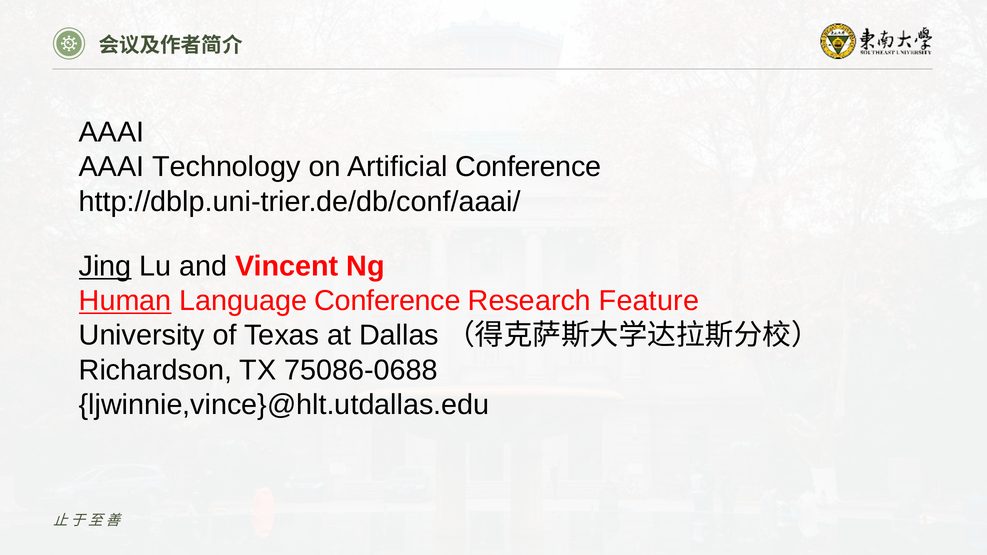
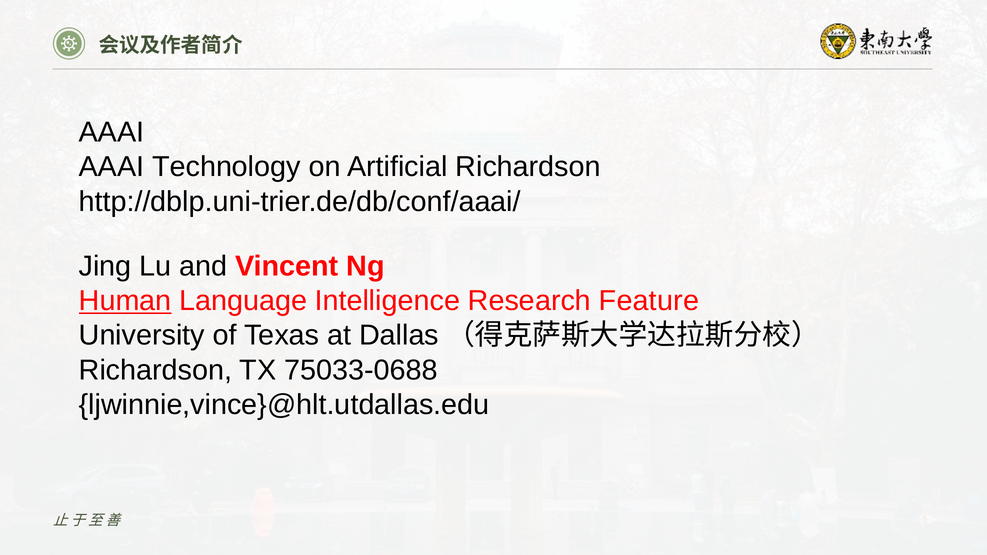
Artificial Conference: Conference -> Richardson
Jing underline: present -> none
Language Conference: Conference -> Intelligence
75086-0688: 75086-0688 -> 75033-0688
